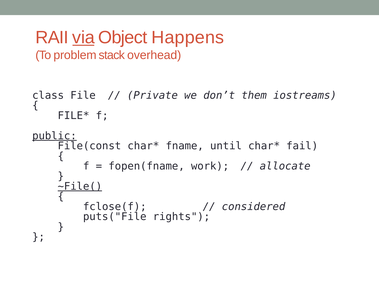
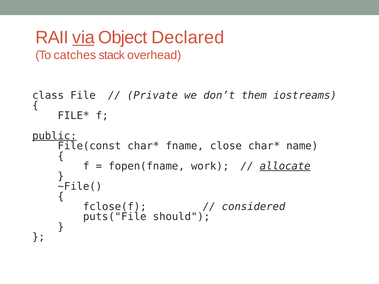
Happens: Happens -> Declared
problem: problem -> catches
until: until -> close
fail: fail -> name
allocate underline: none -> present
~File( underline: present -> none
rights: rights -> should
